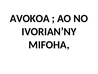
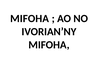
AVOKOA at (30, 18): AVOKOA -> MIFOHA
